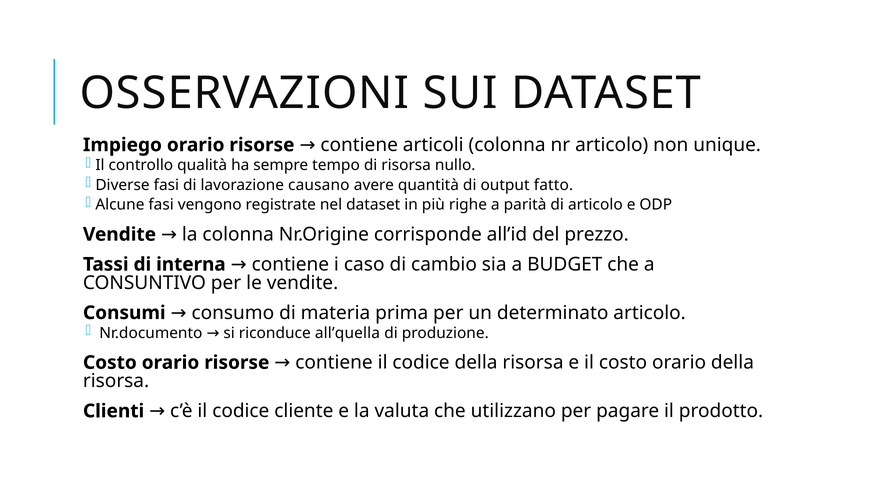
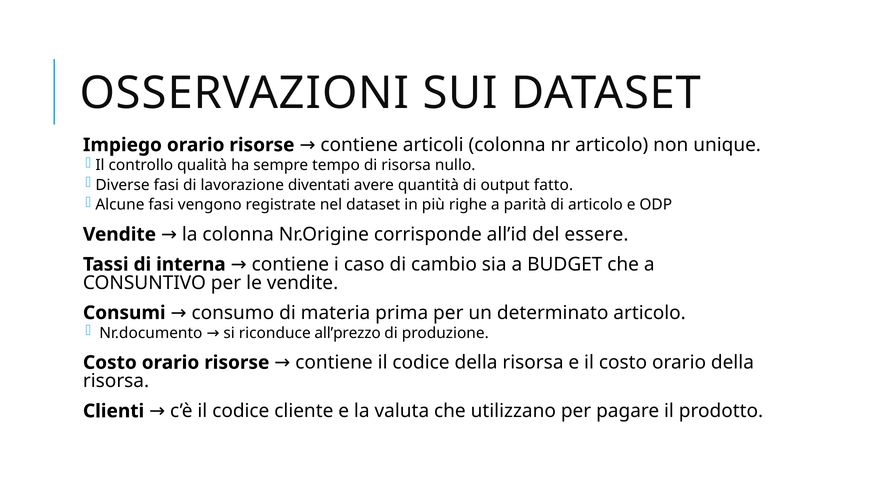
causano: causano -> diventati
prezzo: prezzo -> essere
all’quella: all’quella -> all’prezzo
